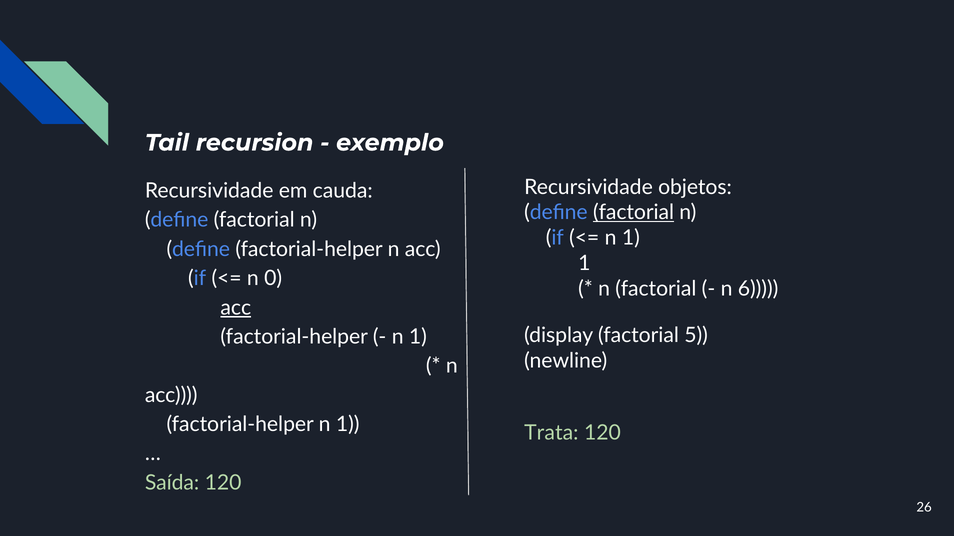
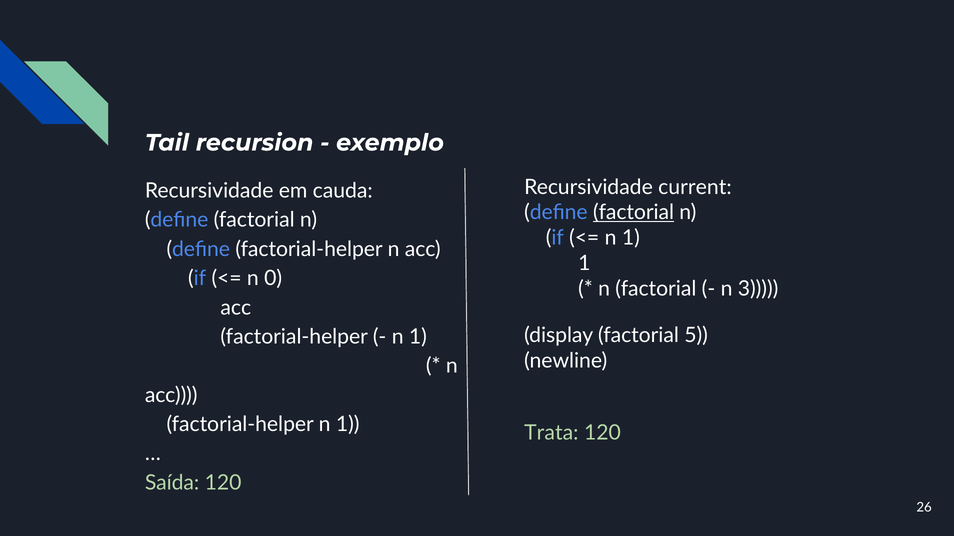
objetos: objetos -> current
6: 6 -> 3
acc at (236, 308) underline: present -> none
